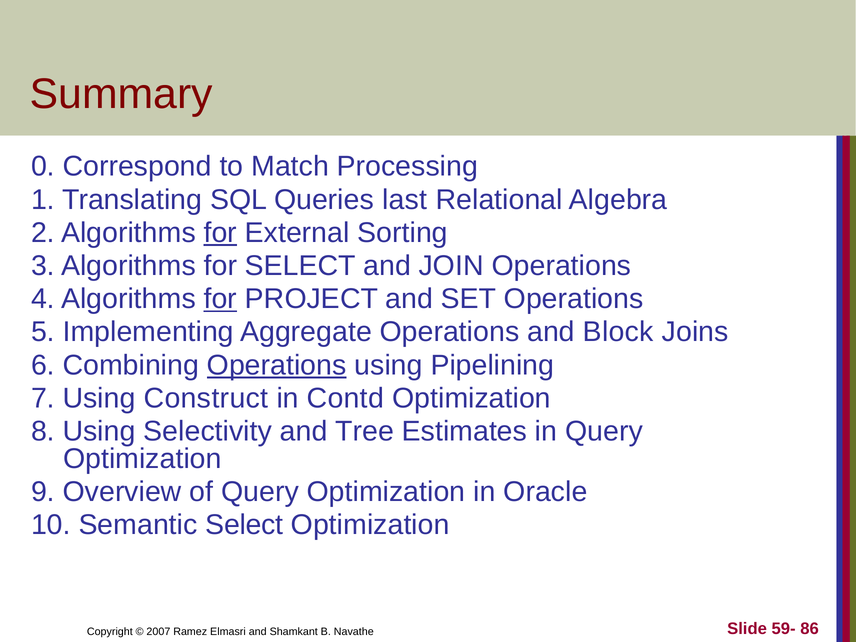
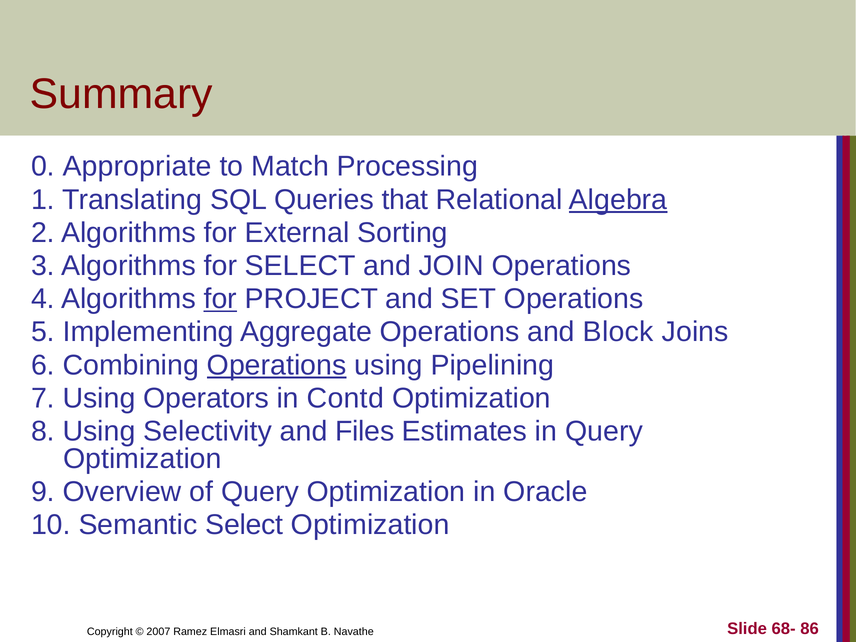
Correspond: Correspond -> Appropriate
last: last -> that
Algebra underline: none -> present
for at (220, 233) underline: present -> none
Construct: Construct -> Operators
Tree: Tree -> Files
59-: 59- -> 68-
